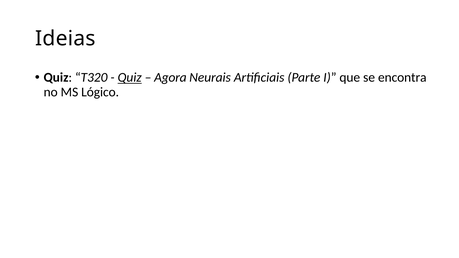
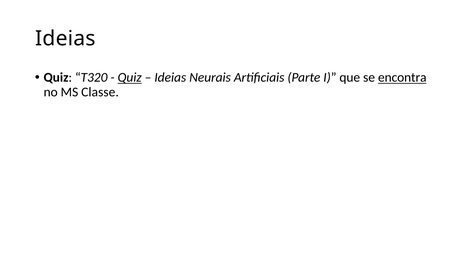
Agora at (170, 78): Agora -> Ideias
encontra underline: none -> present
Lógico: Lógico -> Classe
